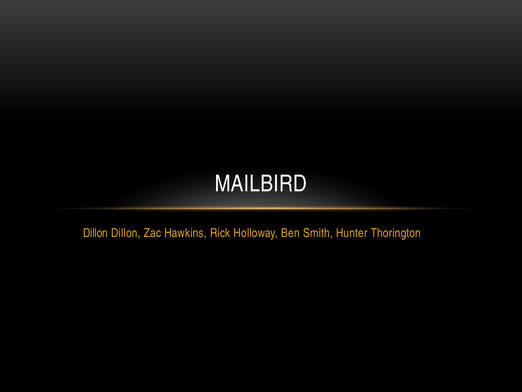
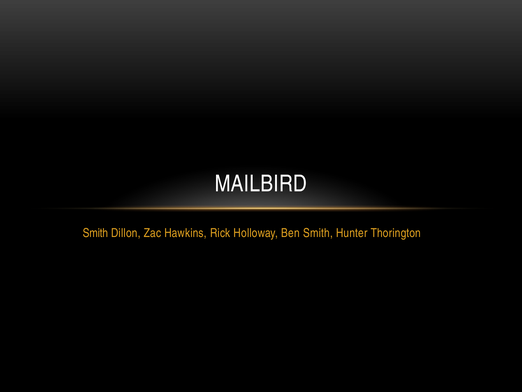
Dillon at (95, 233): Dillon -> Smith
